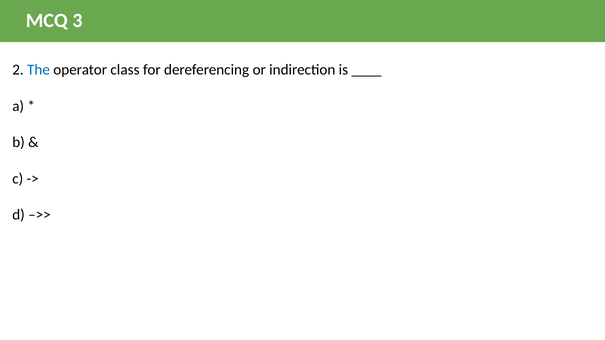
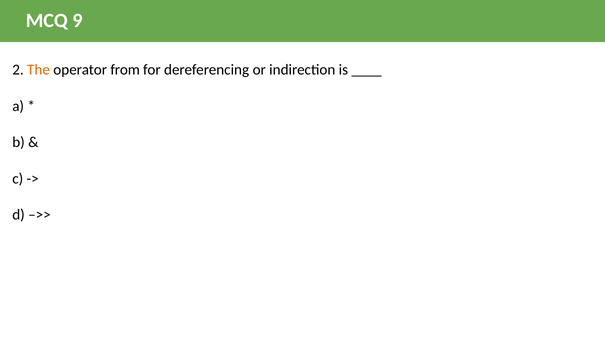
3: 3 -> 9
The colour: blue -> orange
class: class -> from
